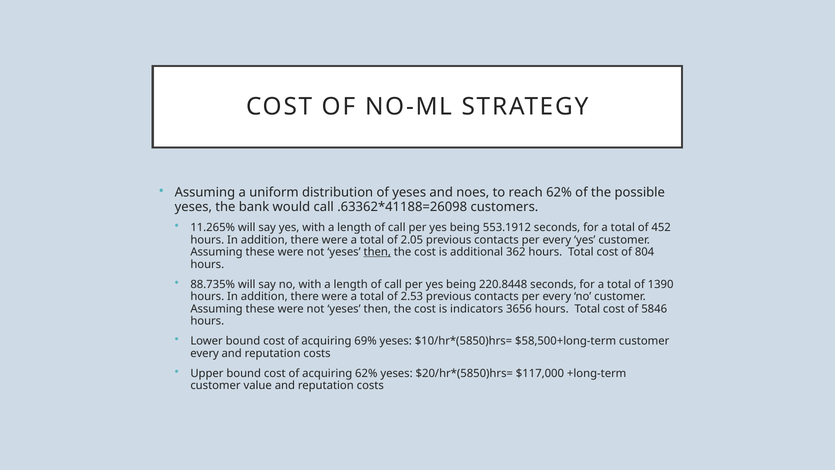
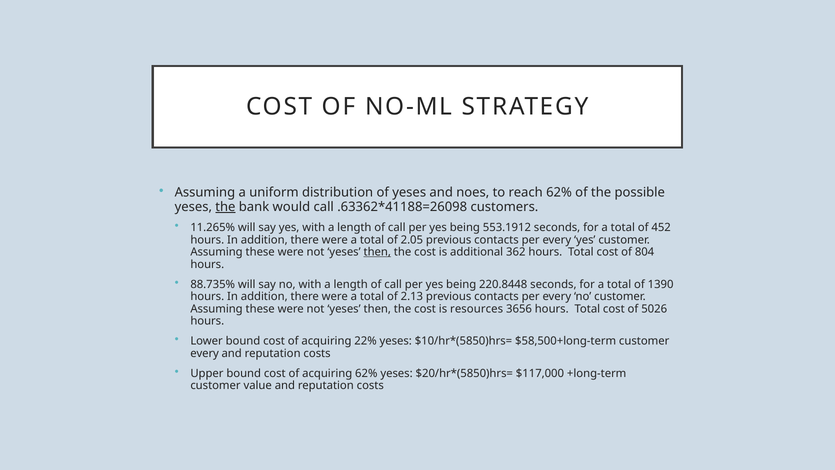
the at (225, 207) underline: none -> present
2.53: 2.53 -> 2.13
indicators: indicators -> resources
5846: 5846 -> 5026
69%: 69% -> 22%
